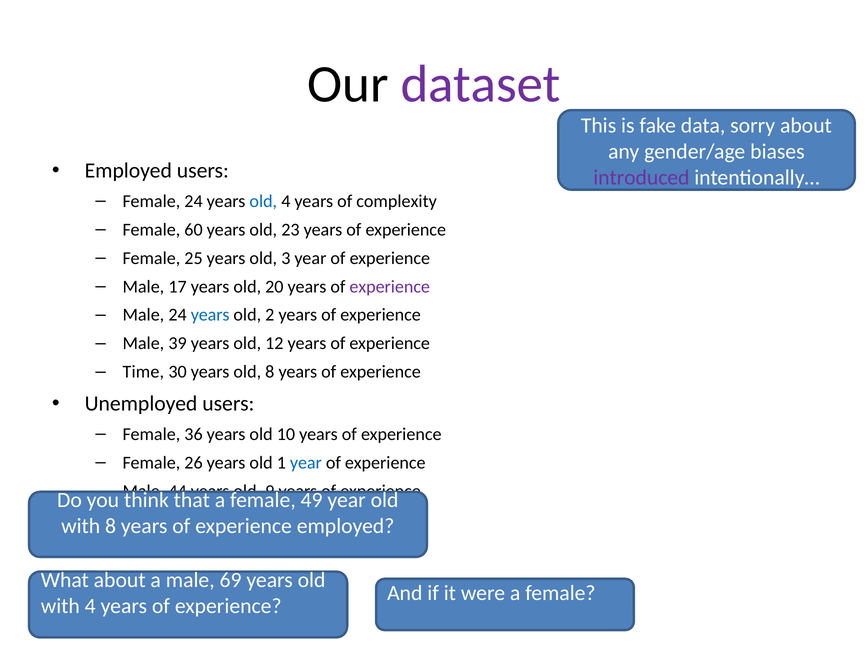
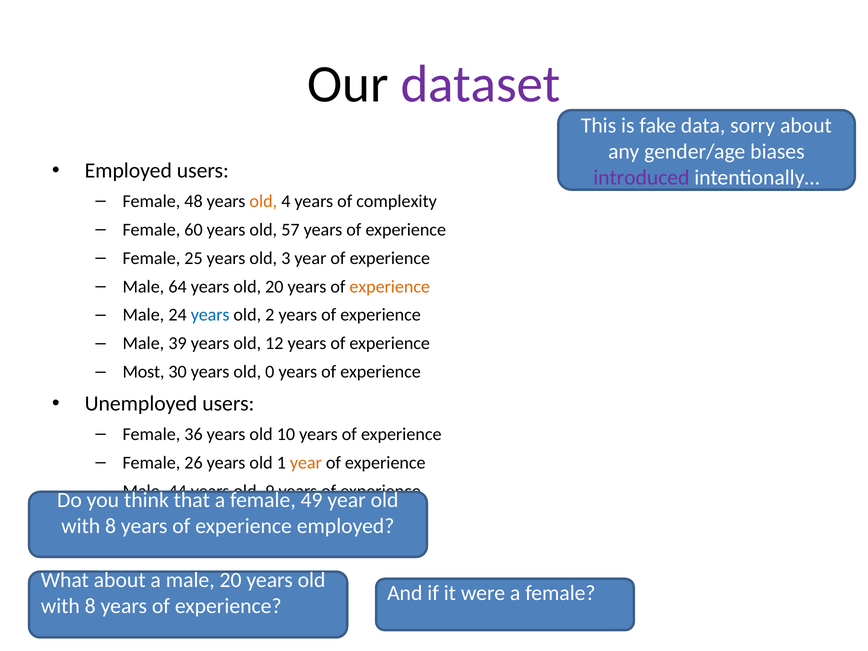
Female 24: 24 -> 48
old at (263, 201) colour: blue -> orange
23: 23 -> 57
17: 17 -> 64
experience at (390, 287) colour: purple -> orange
Time: Time -> Most
old 8: 8 -> 0
year at (306, 463) colour: blue -> orange
male 69: 69 -> 20
4 at (90, 606): 4 -> 8
